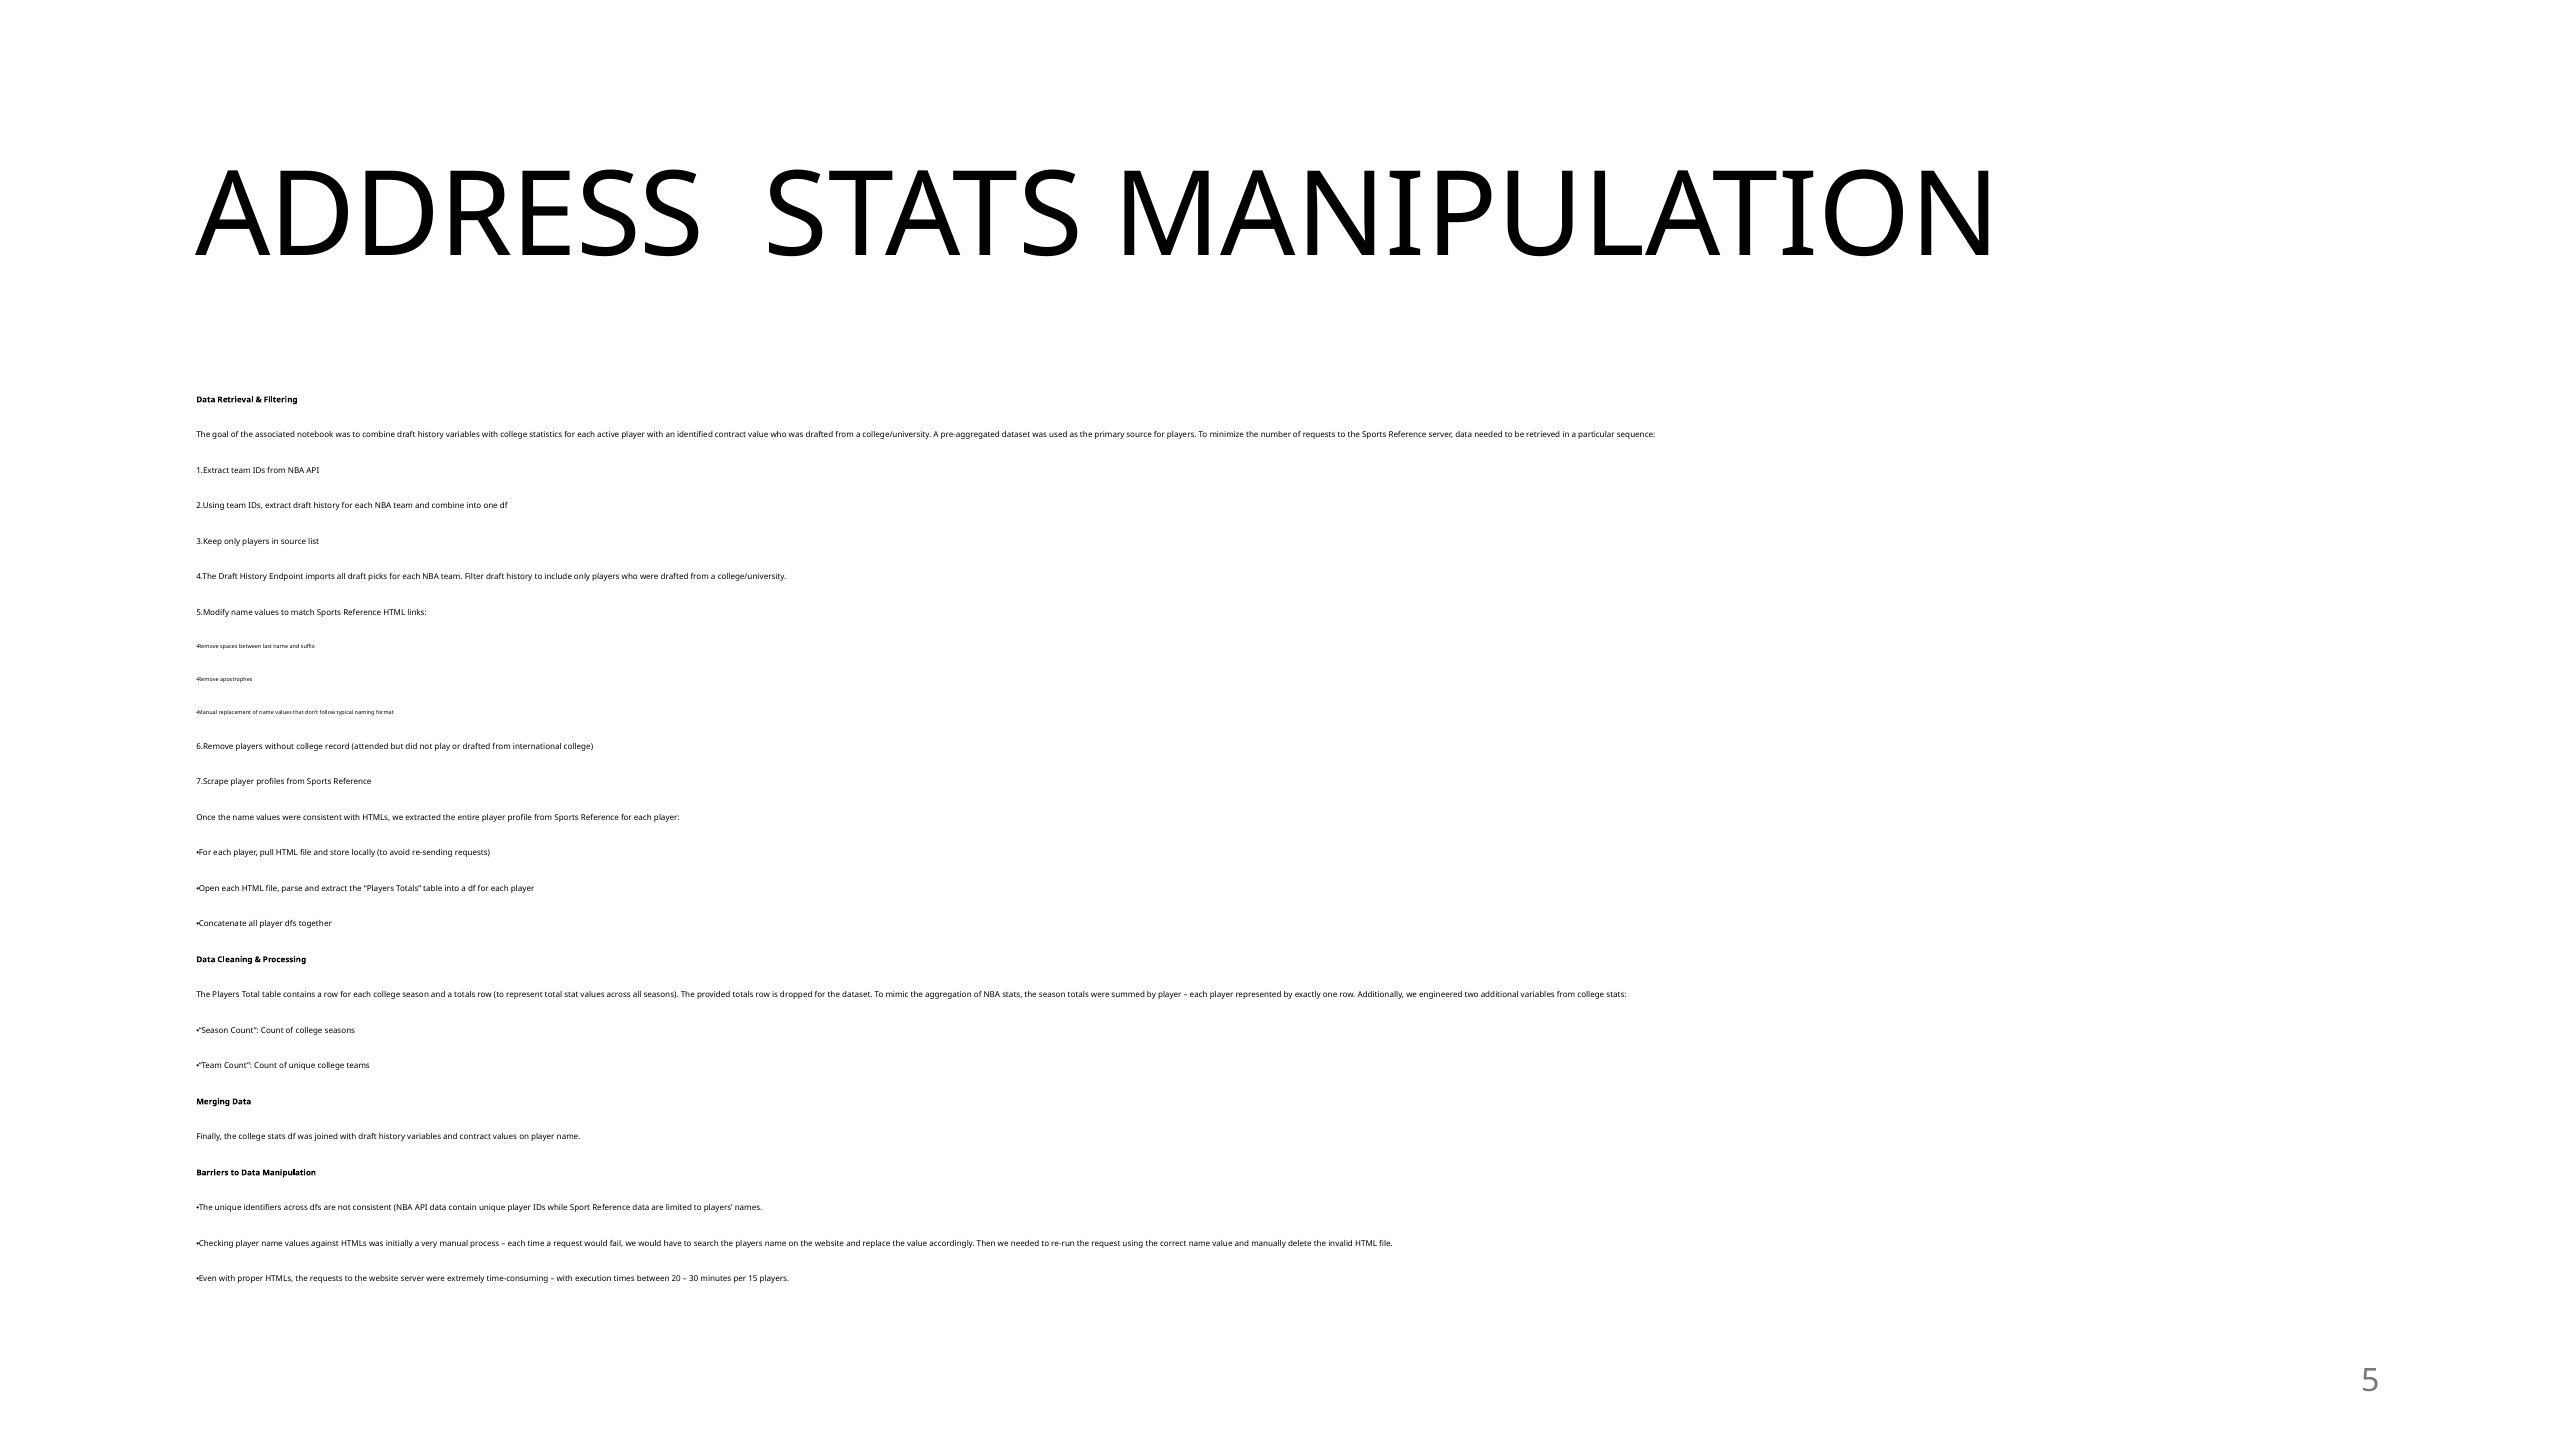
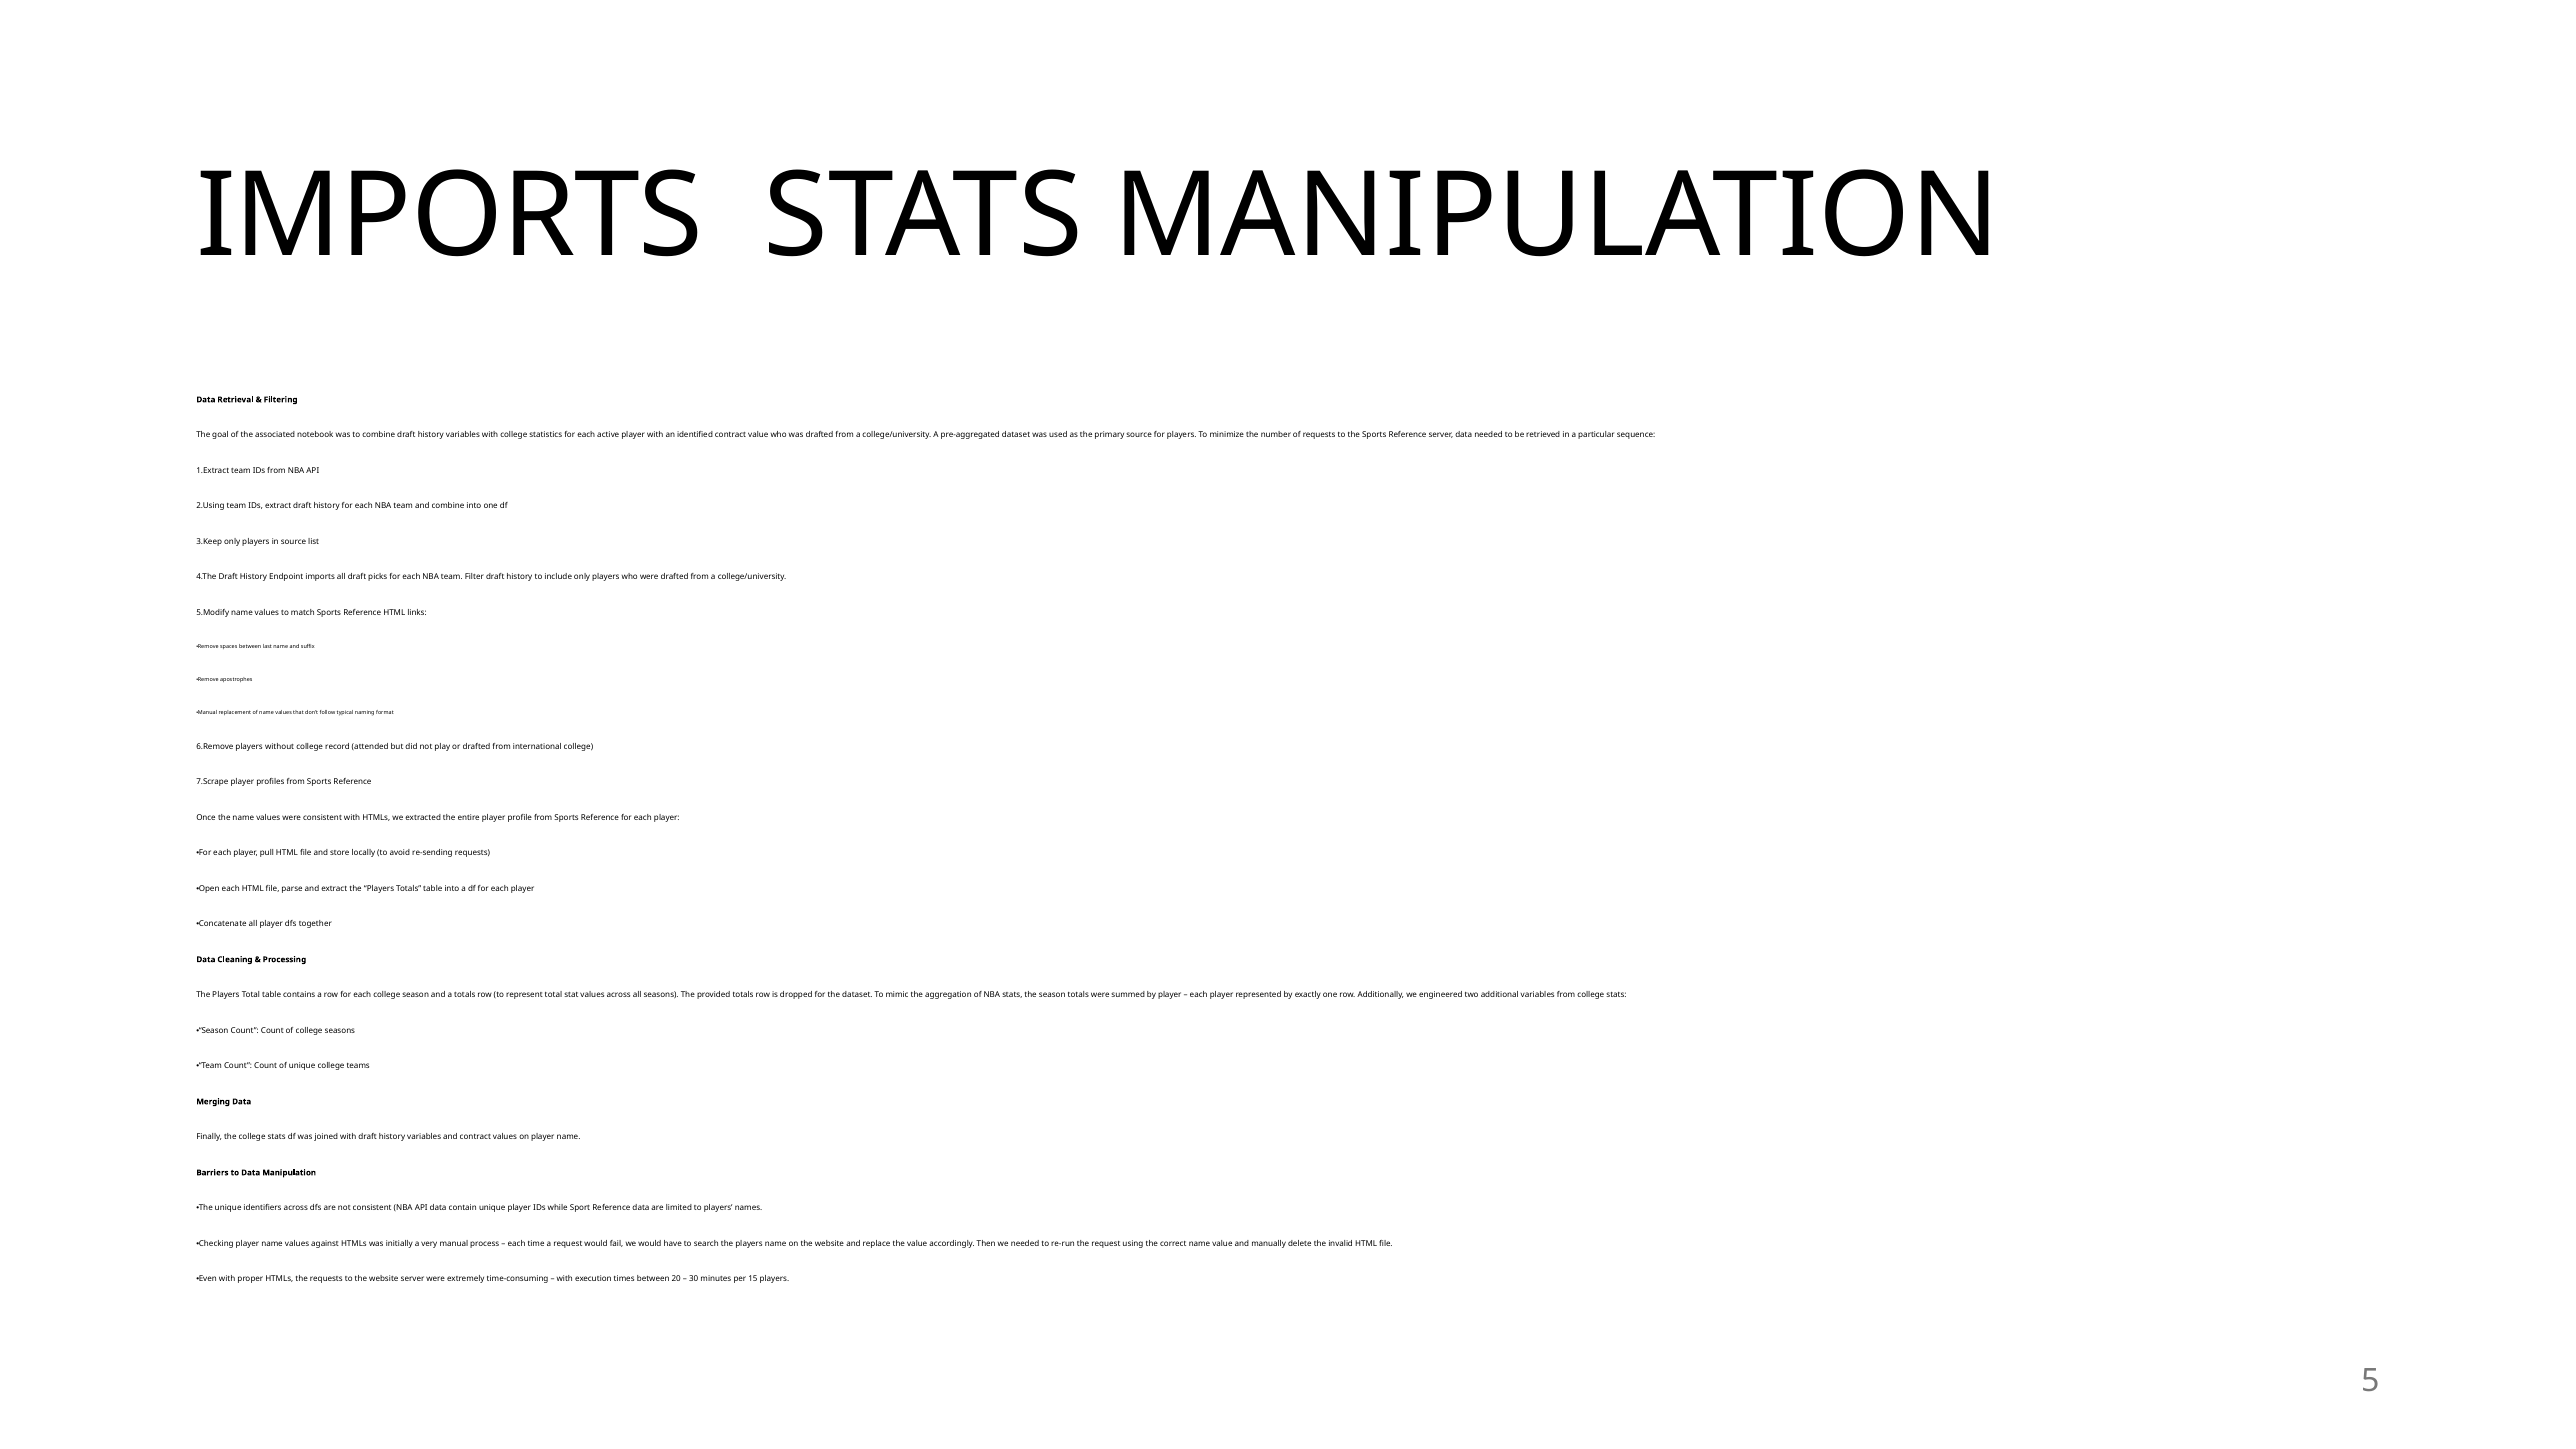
ADDRESS at (450, 216): ADDRESS -> IMPORTS
